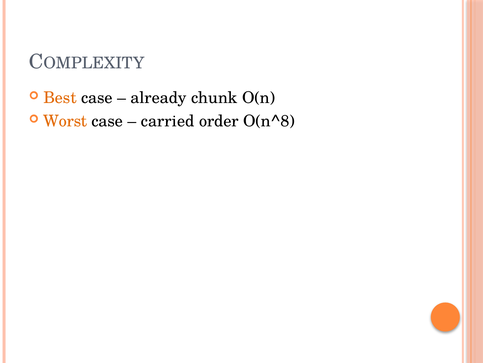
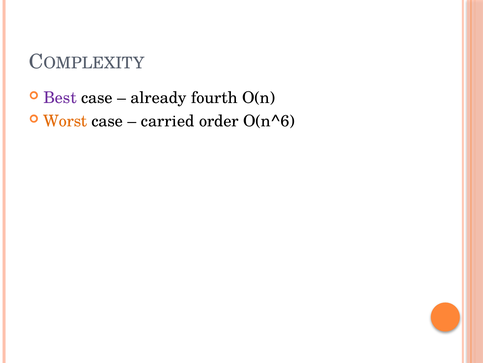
Best colour: orange -> purple
chunk: chunk -> fourth
O(n^8: O(n^8 -> O(n^6
